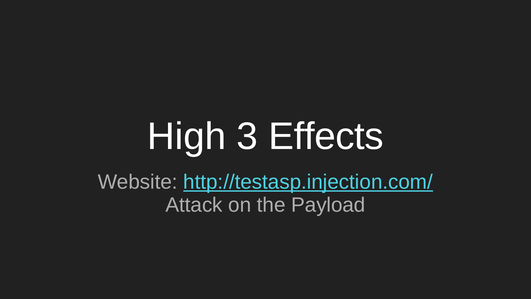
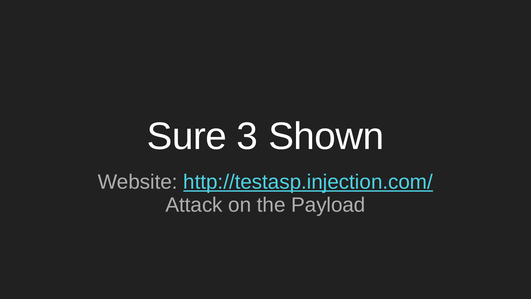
High: High -> Sure
Effects: Effects -> Shown
